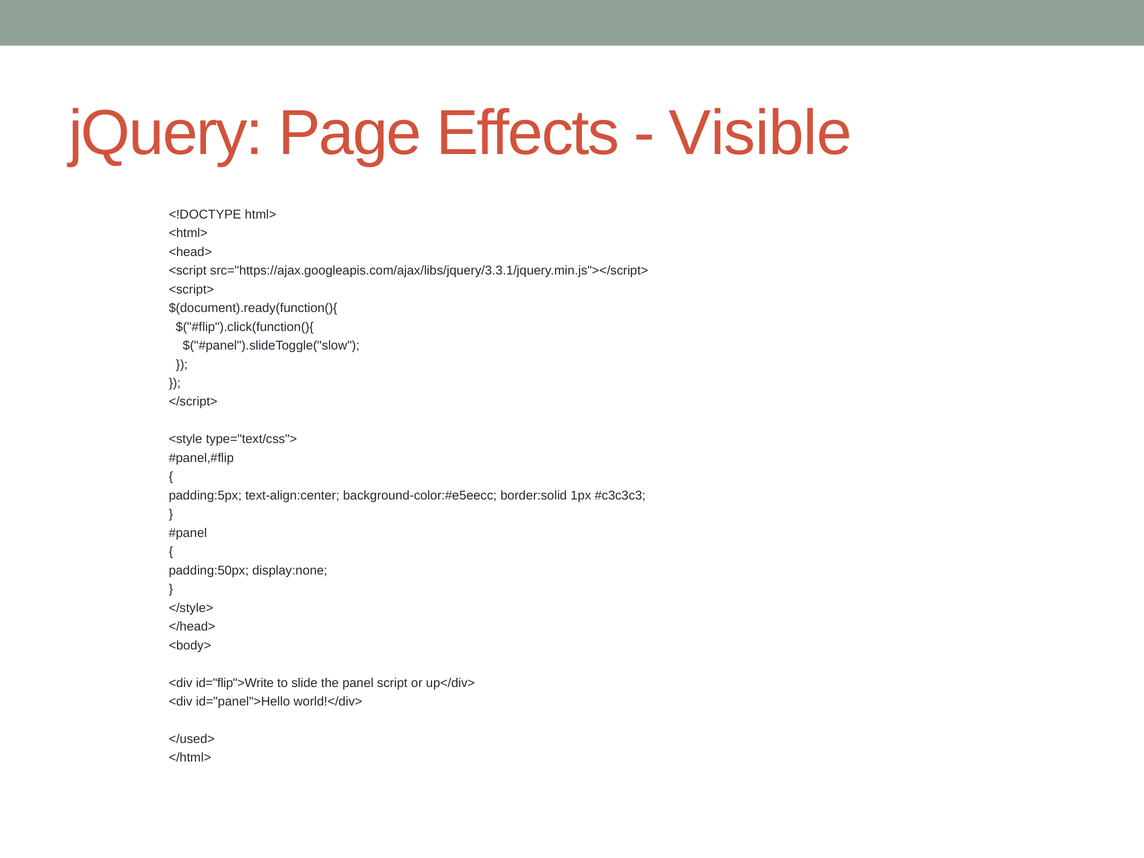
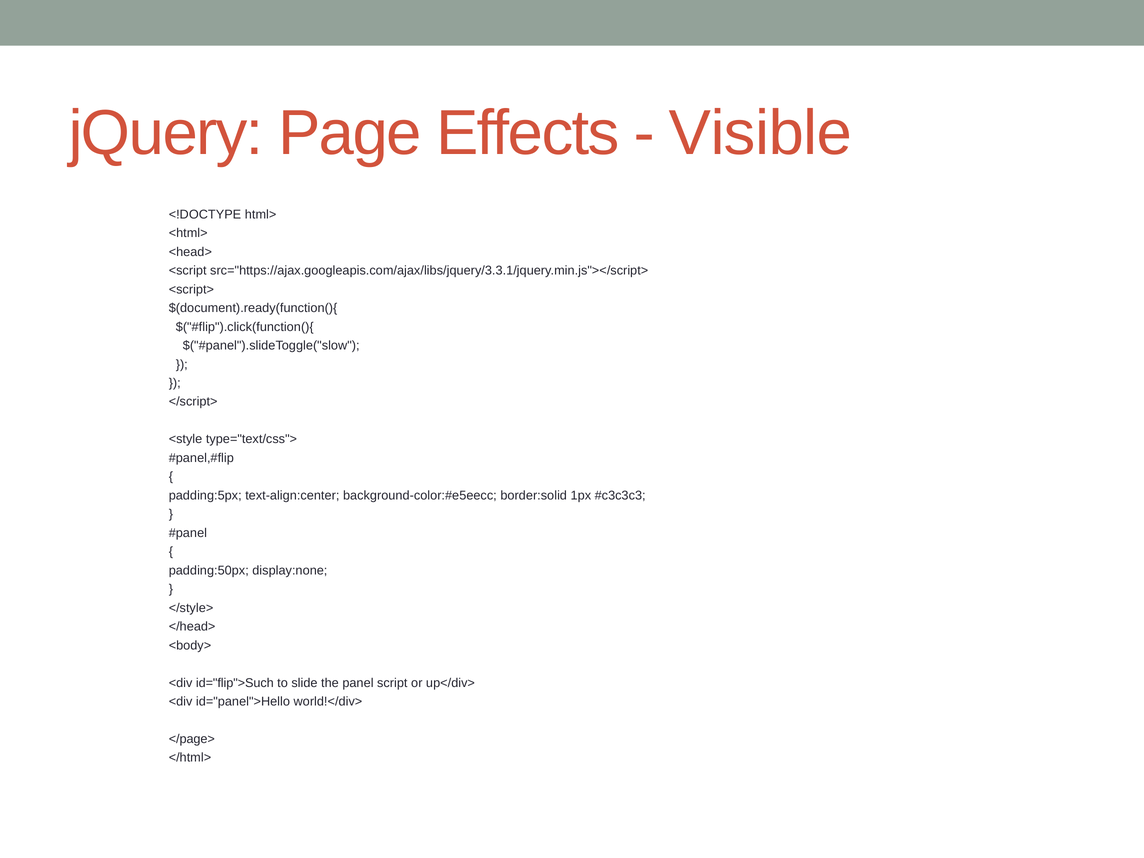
id="flip">Write: id="flip">Write -> id="flip">Such
</used>: </used> -> </page>
